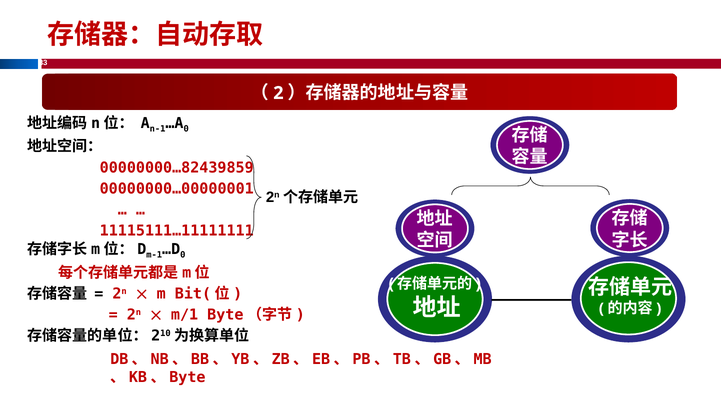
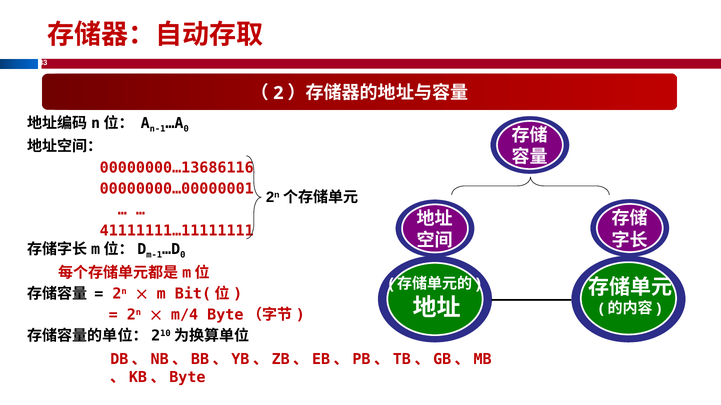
00000000…82439859: 00000000…82439859 -> 00000000…13686116
11115111…11111111: 11115111…11111111 -> 41111111…11111111
m/1: m/1 -> m/4
